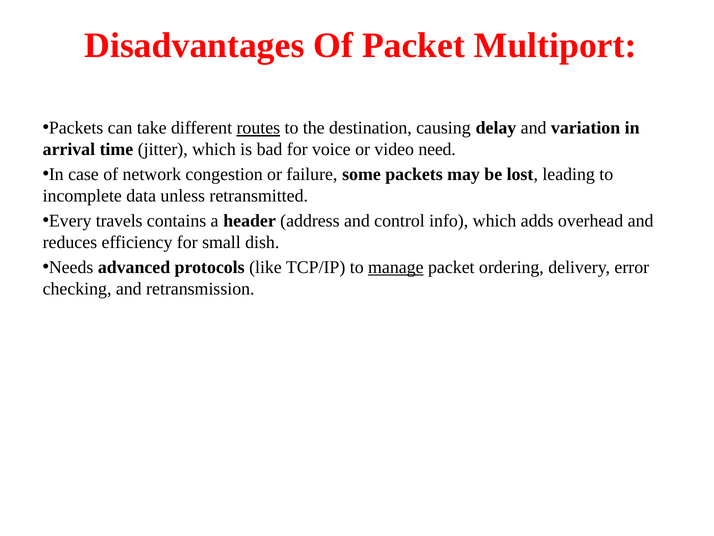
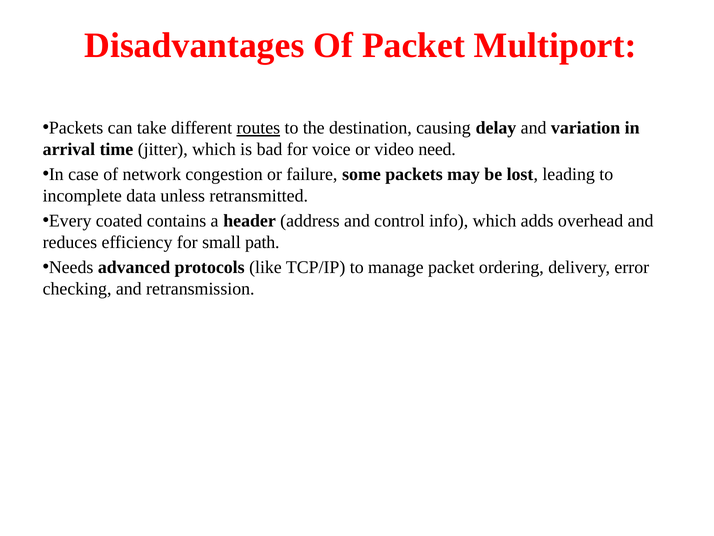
travels: travels -> coated
dish: dish -> path
manage underline: present -> none
